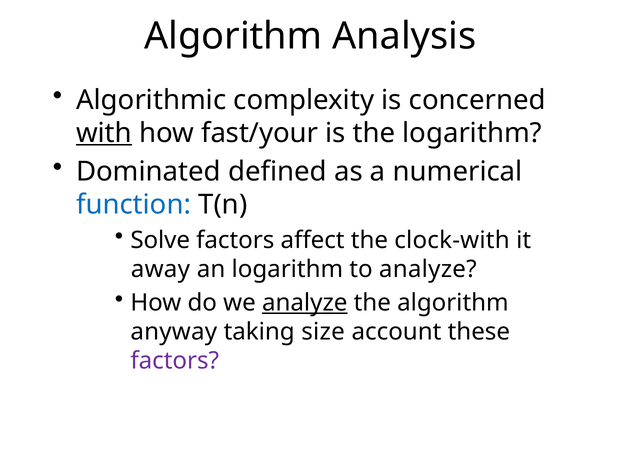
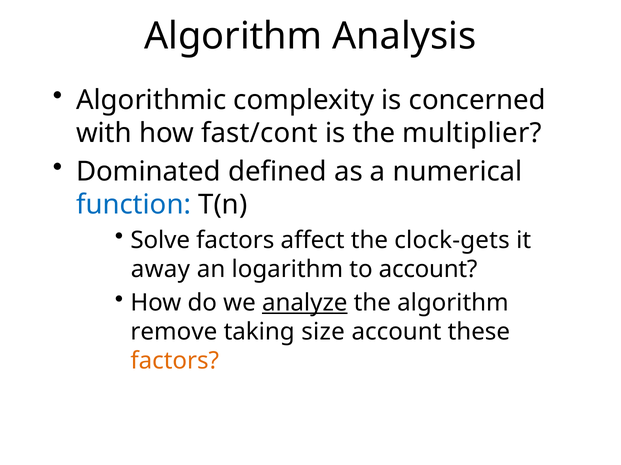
with underline: present -> none
fast/your: fast/your -> fast/cont
the logarithm: logarithm -> multiplier
clock-with: clock-with -> clock-gets
to analyze: analyze -> account
anyway: anyway -> remove
factors at (175, 361) colour: purple -> orange
